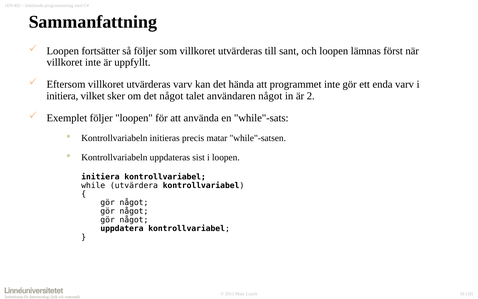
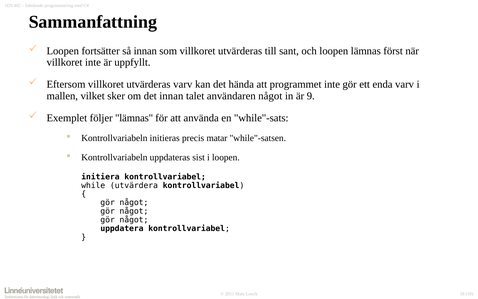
så följer: följer -> innan
initiera at (62, 96): initiera -> mallen
det något: något -> innan
2: 2 -> 9
följer loopen: loopen -> lämnas
